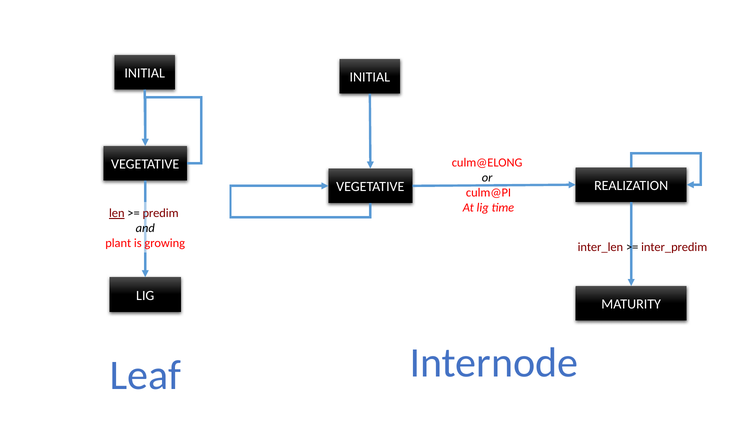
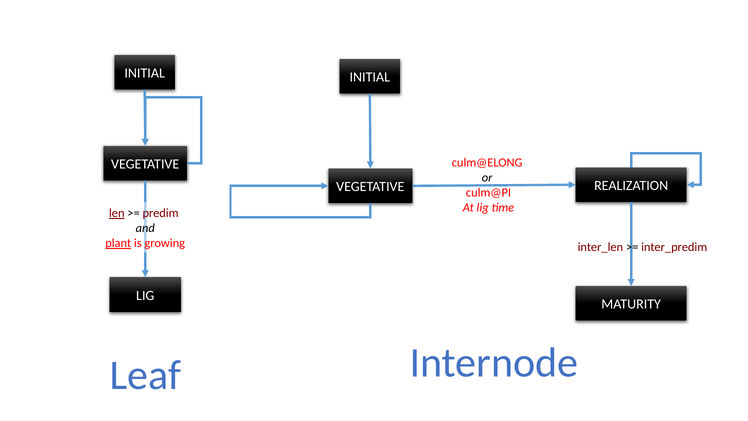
plant underline: none -> present
